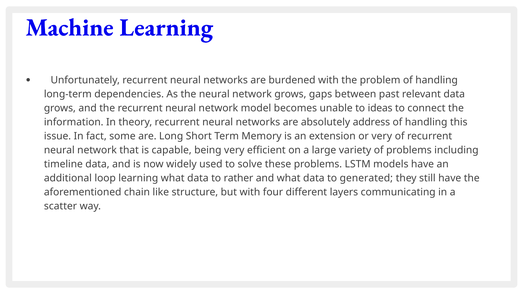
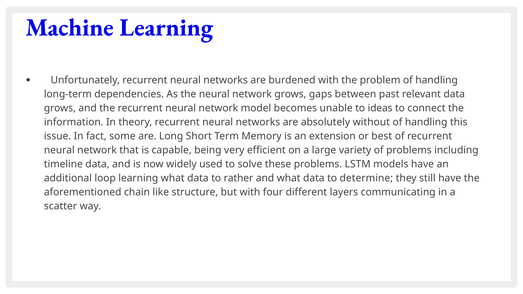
address: address -> without
or very: very -> best
generated: generated -> determine
